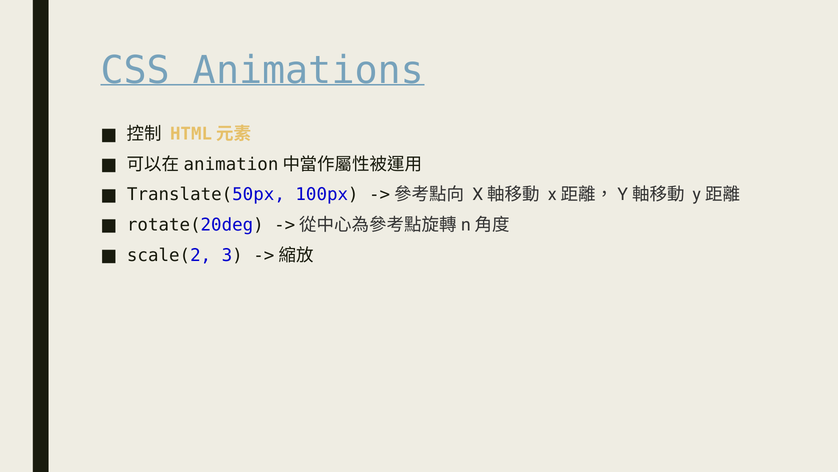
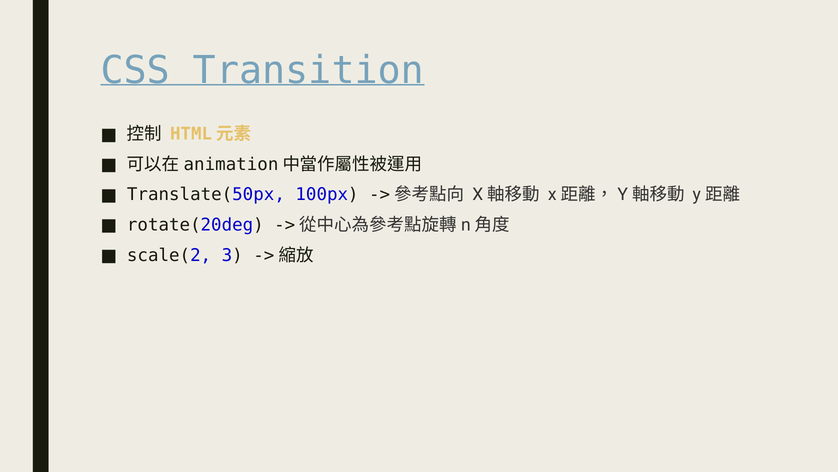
Animations: Animations -> Transition
